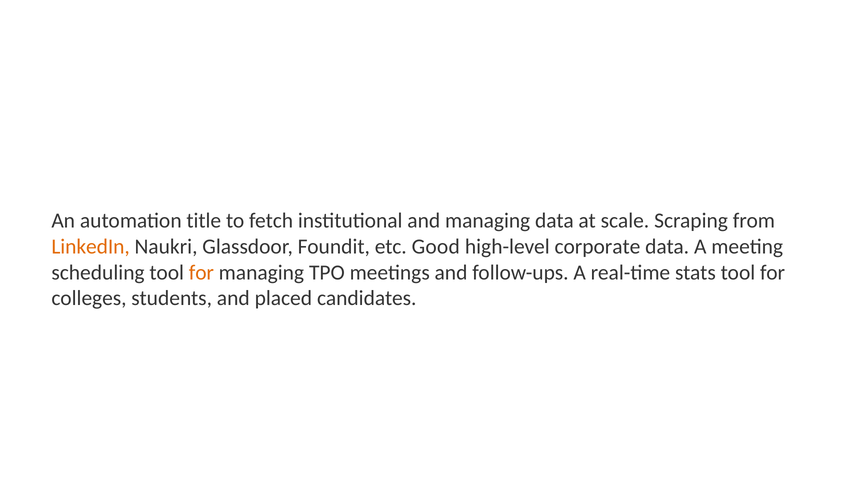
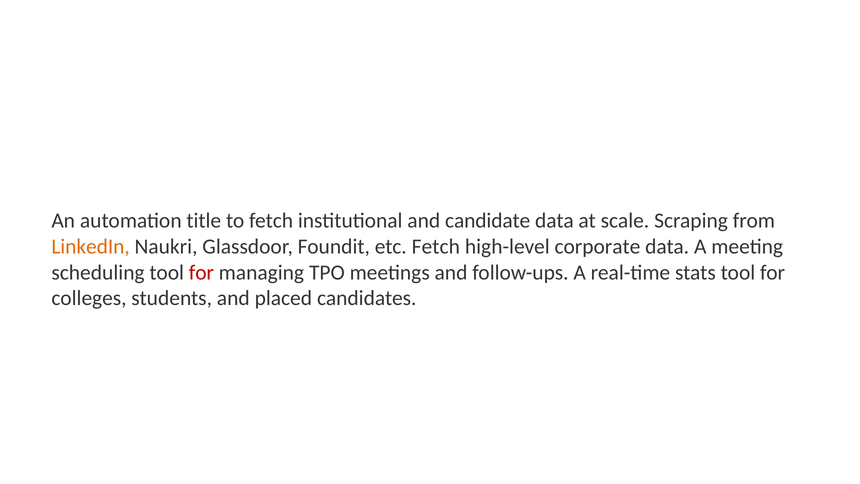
and managing: managing -> candidate
etc Good: Good -> Fetch
for at (201, 272) colour: orange -> red
